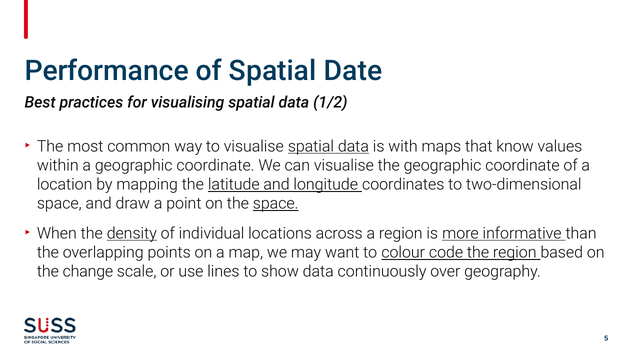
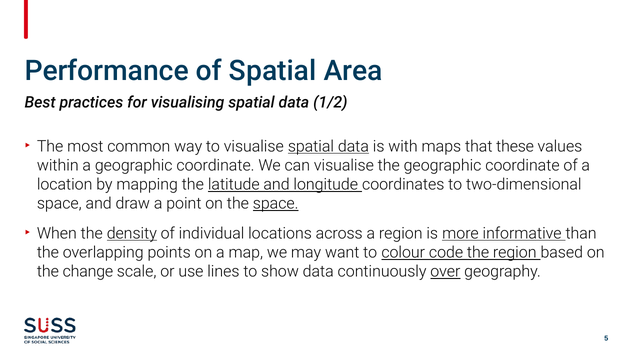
Date: Date -> Area
know: know -> these
over underline: none -> present
